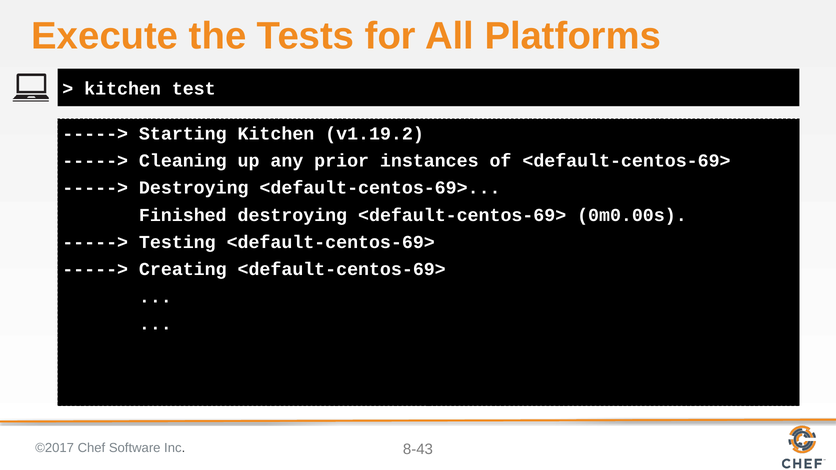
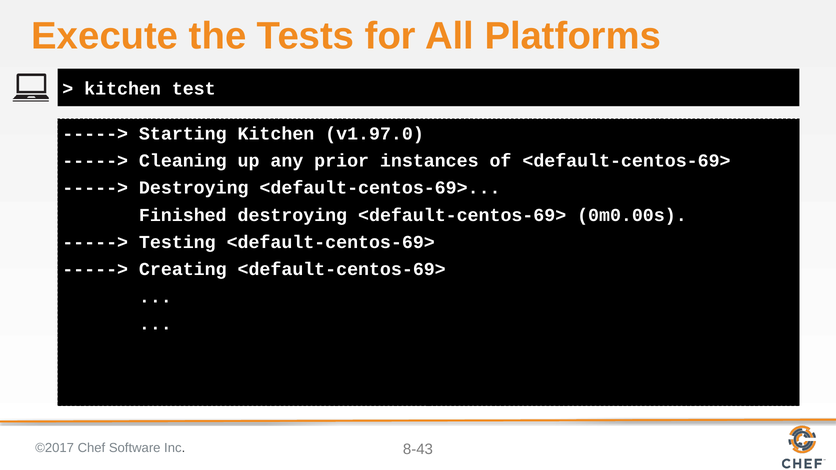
v1.19.2: v1.19.2 -> v1.97.0
